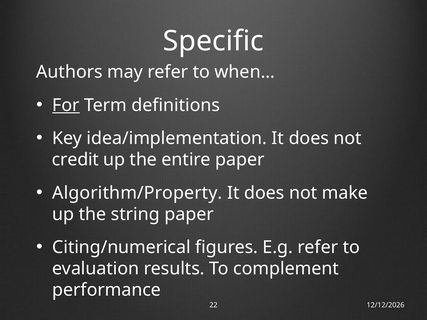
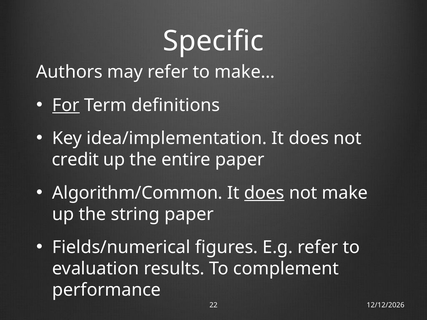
when…: when… -> make…
Algorithm/Property: Algorithm/Property -> Algorithm/Common
does at (264, 193) underline: none -> present
Citing/numerical: Citing/numerical -> Fields/numerical
